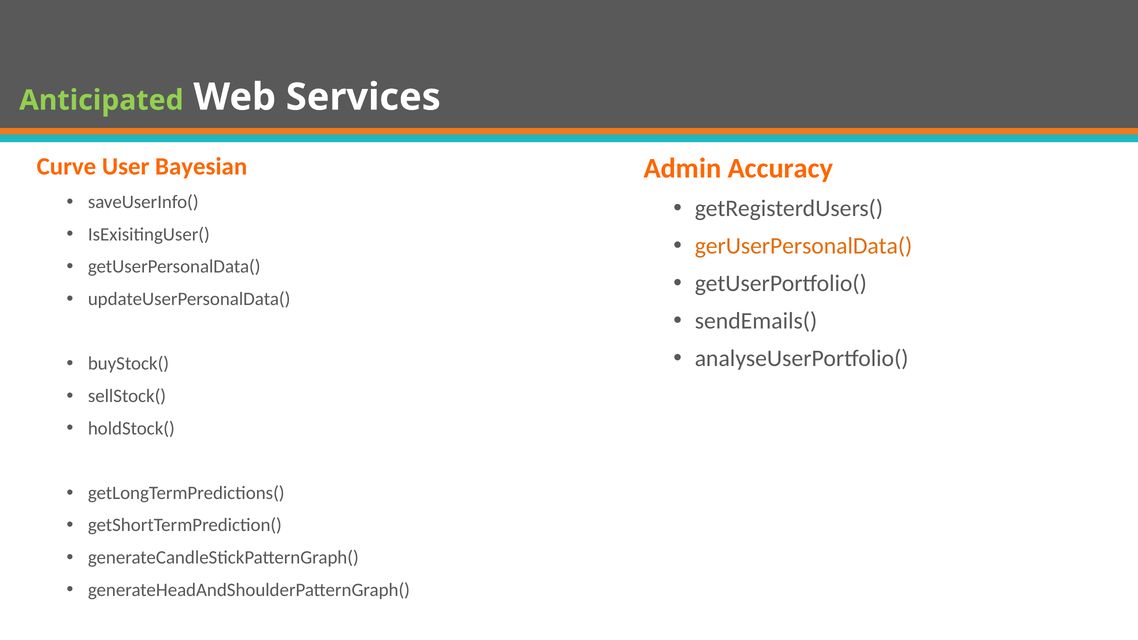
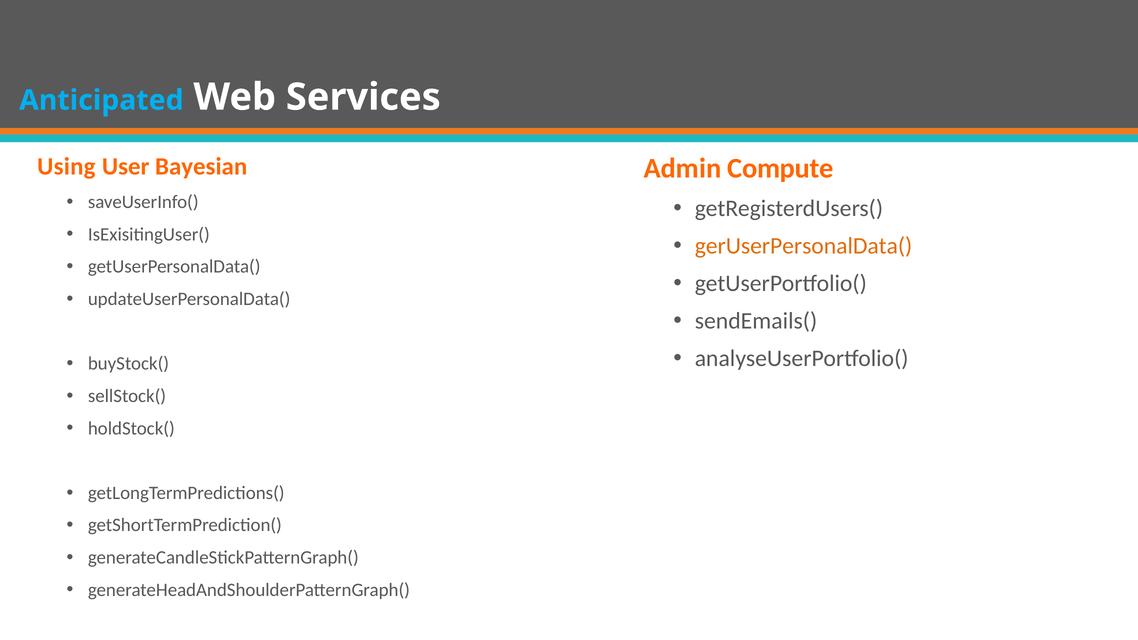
Anticipated colour: light green -> light blue
Curve: Curve -> Using
Accuracy: Accuracy -> Compute
